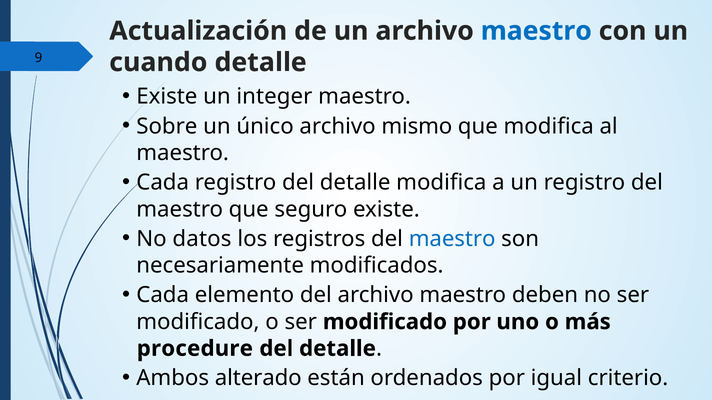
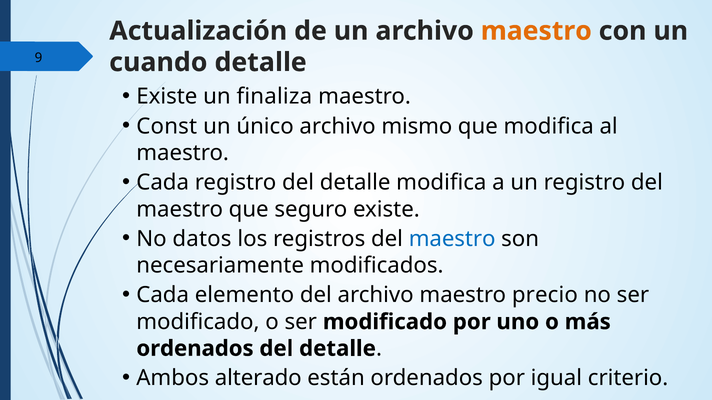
maestro at (536, 31) colour: blue -> orange
integer: integer -> finaliza
Sobre: Sobre -> Const
deben: deben -> precio
procedure at (195, 349): procedure -> ordenados
